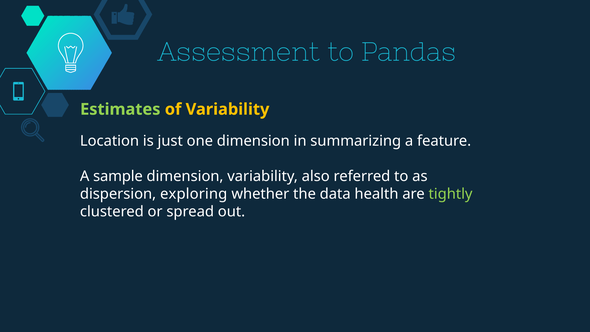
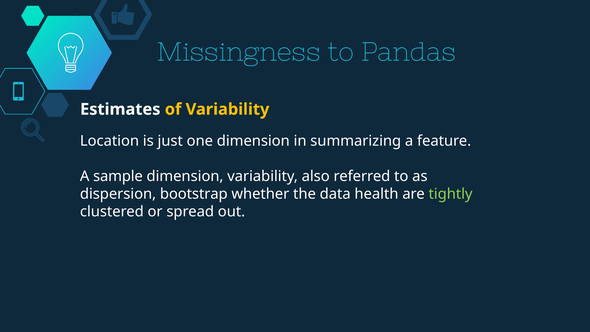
Assessment: Assessment -> Missingness
Estimates colour: light green -> white
exploring: exploring -> bootstrap
